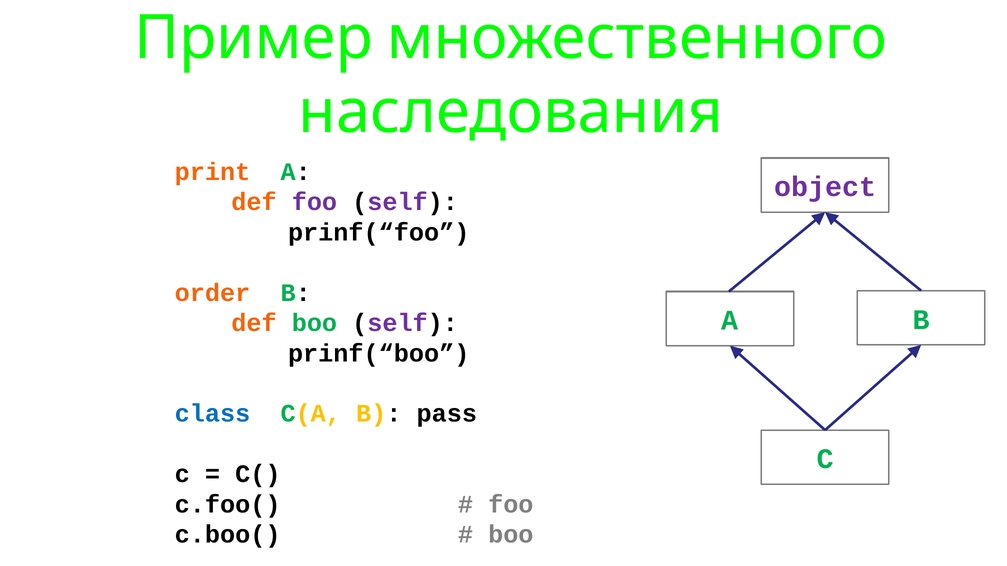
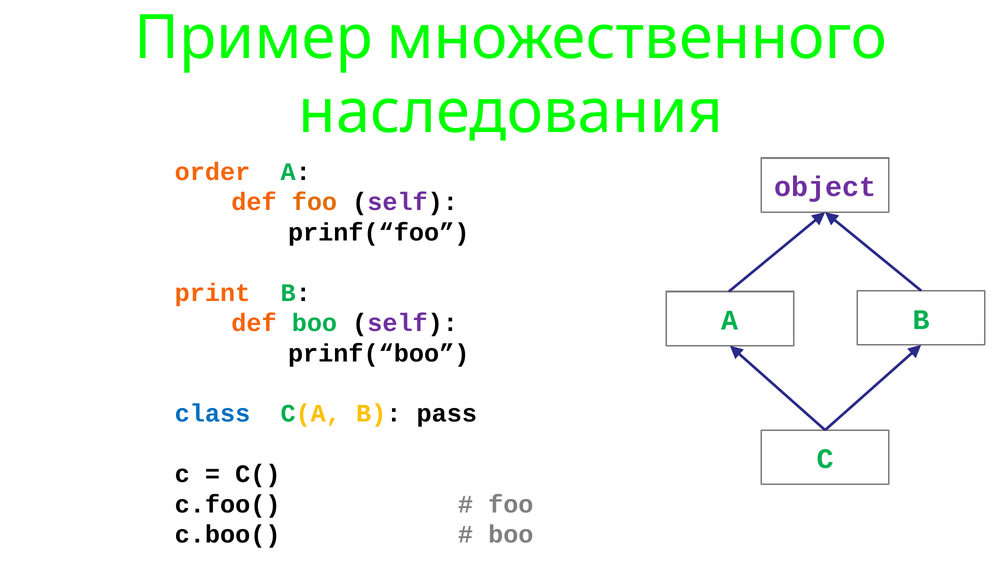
print: print -> order
foo at (314, 202) colour: purple -> orange
order: order -> print
